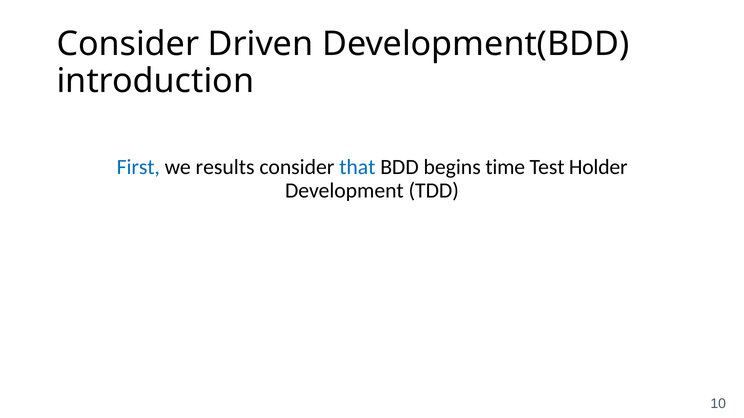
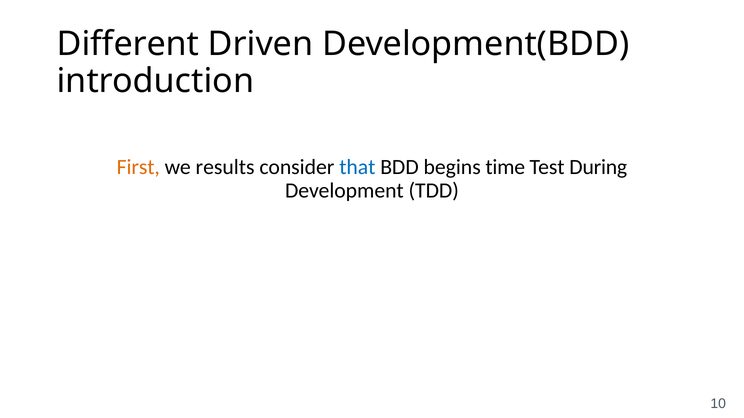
Consider at (128, 44): Consider -> Different
First colour: blue -> orange
Holder: Holder -> During
